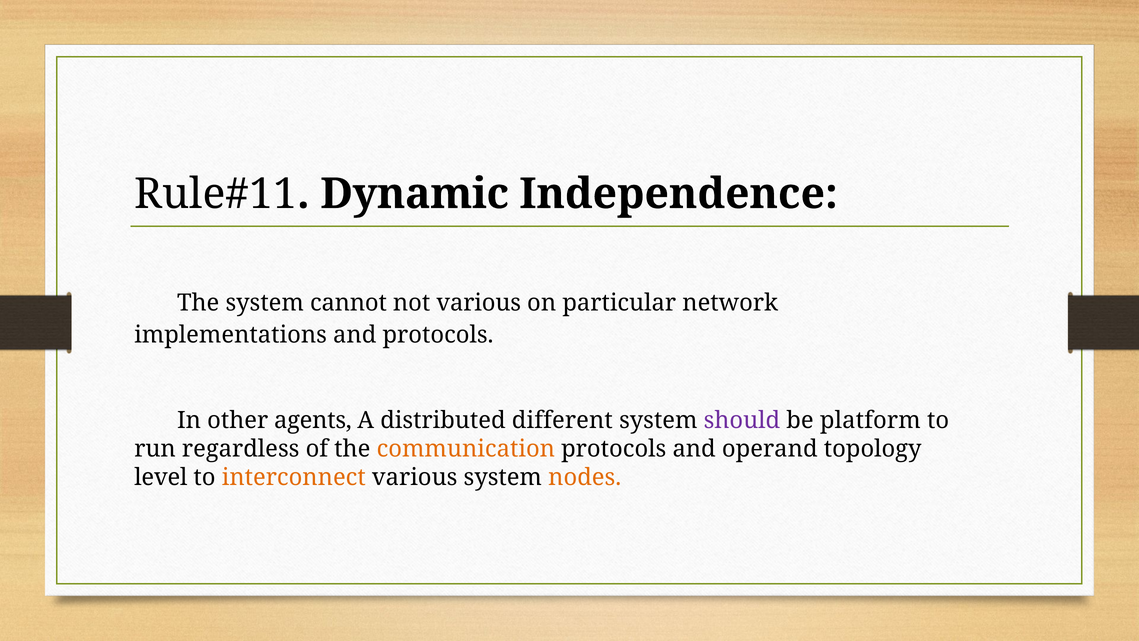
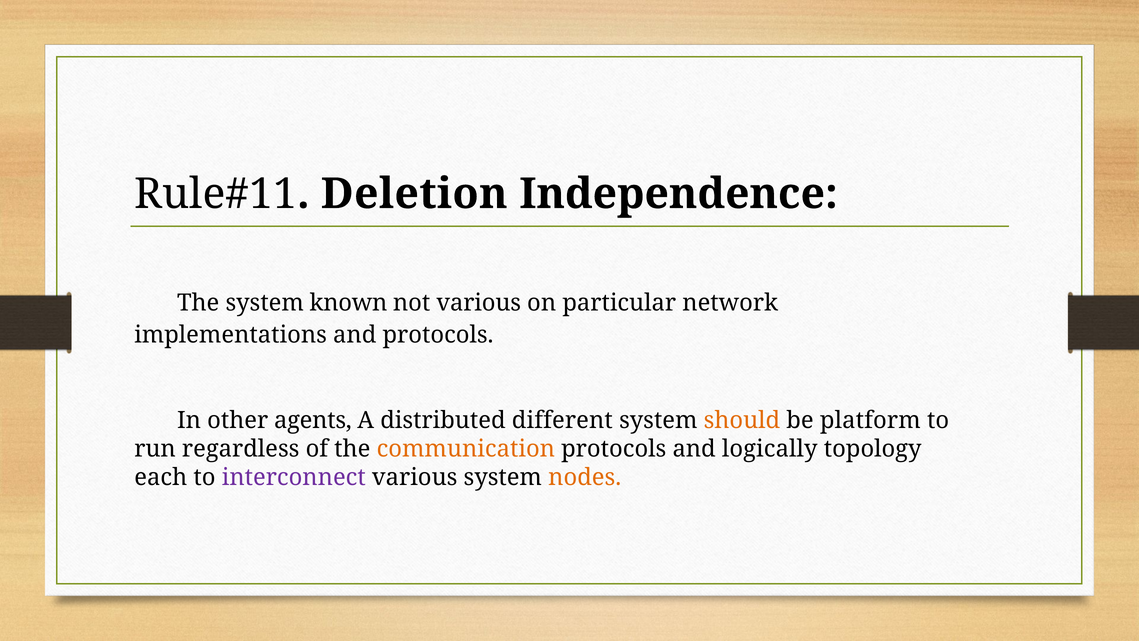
Dynamic: Dynamic -> Deletion
cannot: cannot -> known
should colour: purple -> orange
operand: operand -> logically
level: level -> each
interconnect colour: orange -> purple
